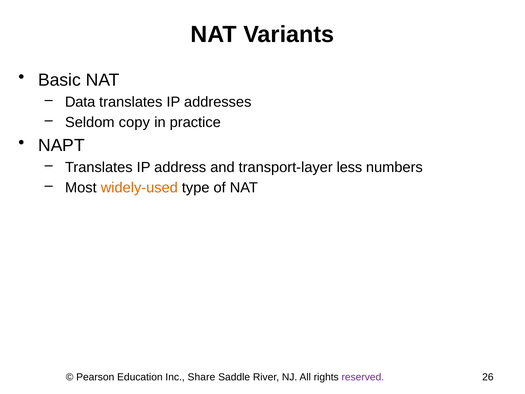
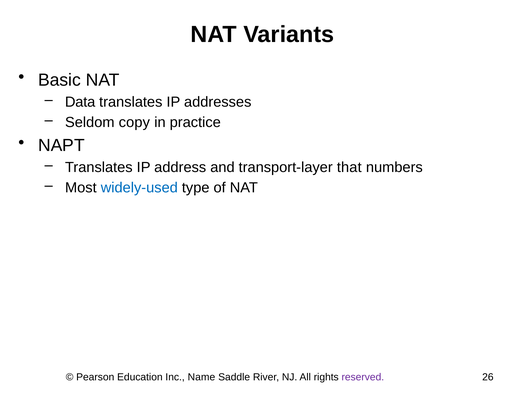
less: less -> that
widely-used colour: orange -> blue
Share: Share -> Name
